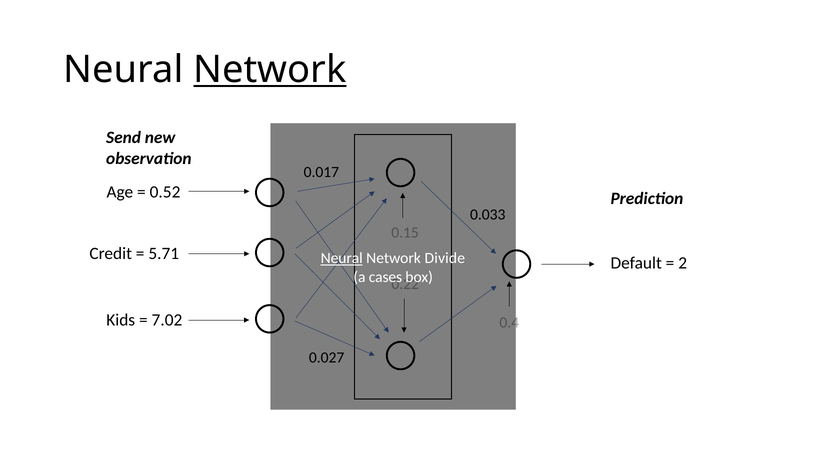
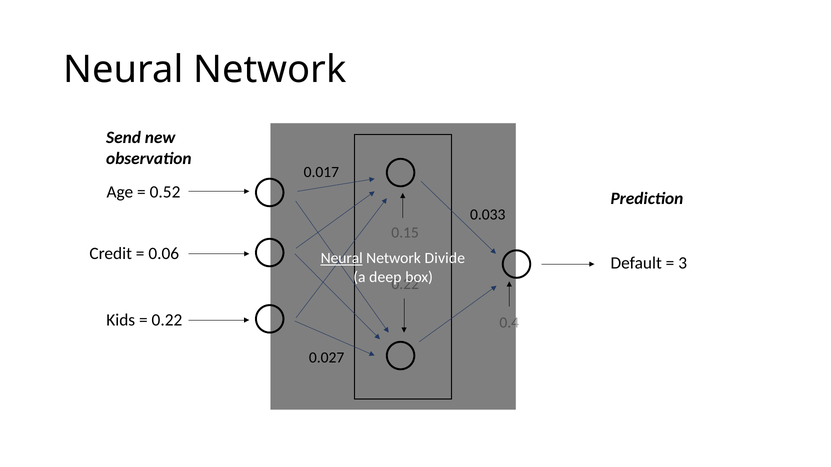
Network at (270, 70) underline: present -> none
5.71: 5.71 -> 0.06
2: 2 -> 3
cases: cases -> deep
7.02 at (167, 320): 7.02 -> 0.22
